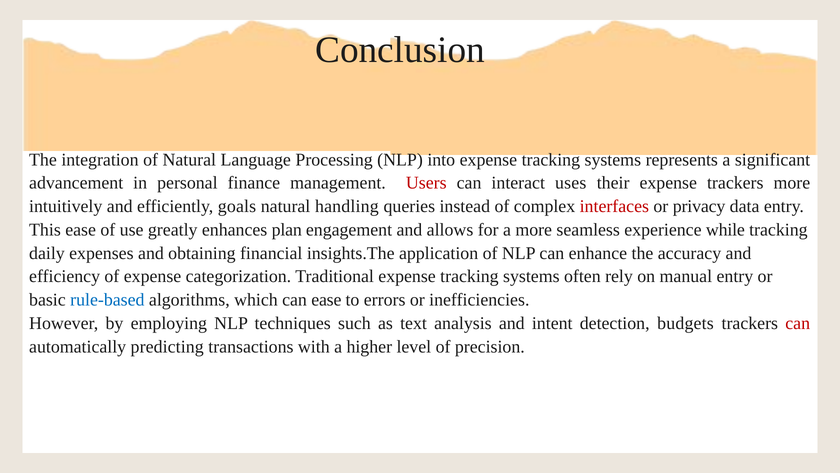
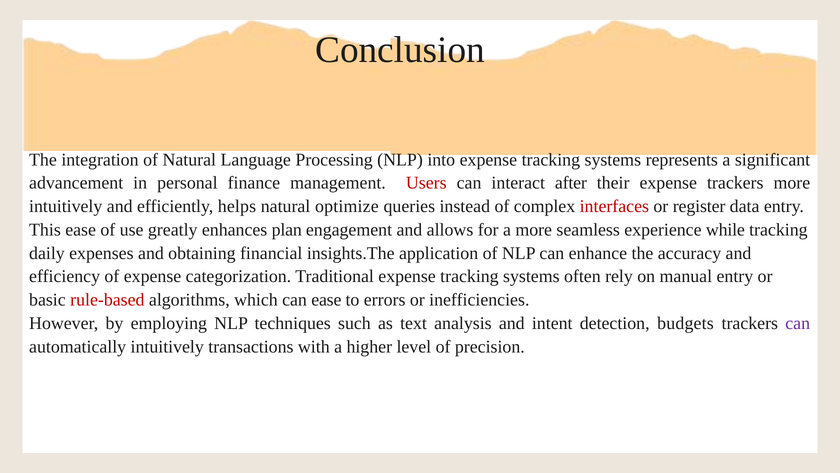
uses: uses -> after
goals: goals -> helps
handling: handling -> optimize
privacy: privacy -> register
rule-based colour: blue -> red
can at (798, 323) colour: red -> purple
automatically predicting: predicting -> intuitively
